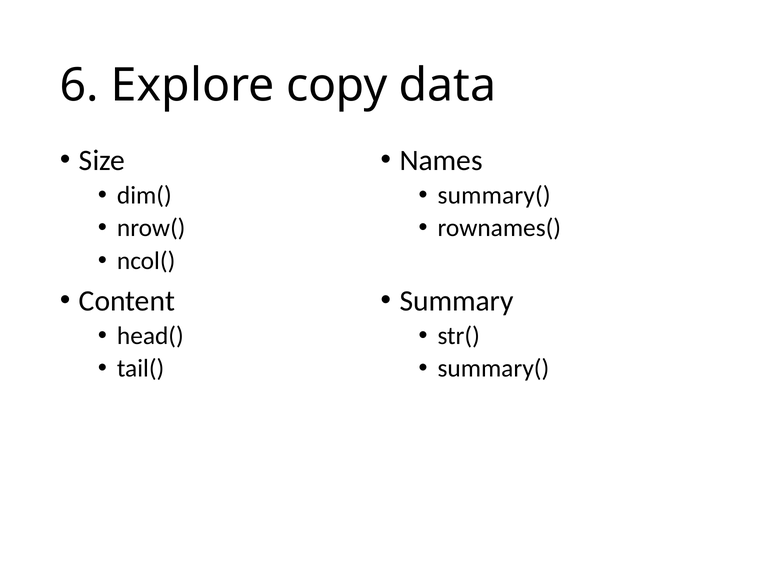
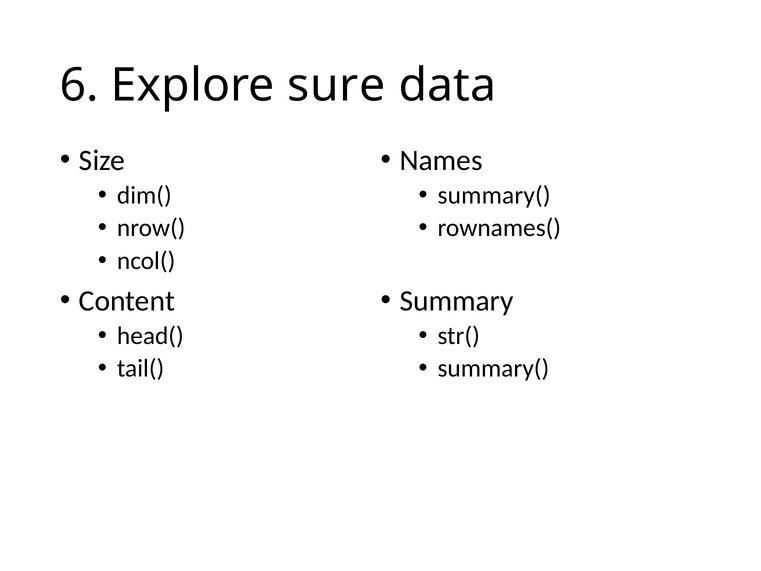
copy: copy -> sure
